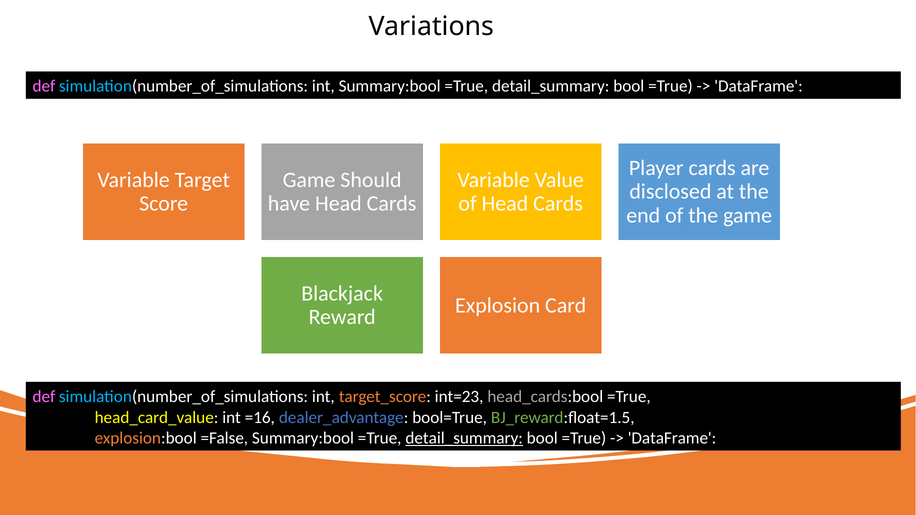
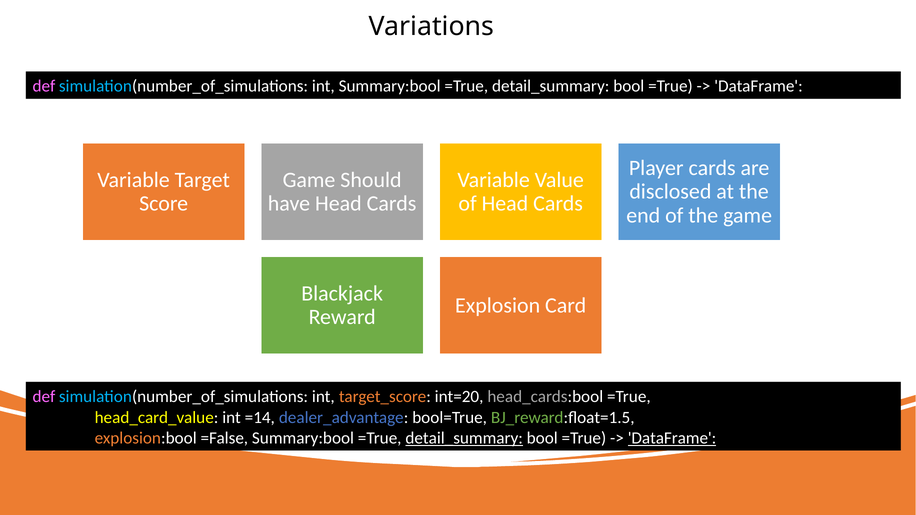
int=23: int=23 -> int=20
=16: =16 -> =14
DataFrame at (672, 438) underline: none -> present
